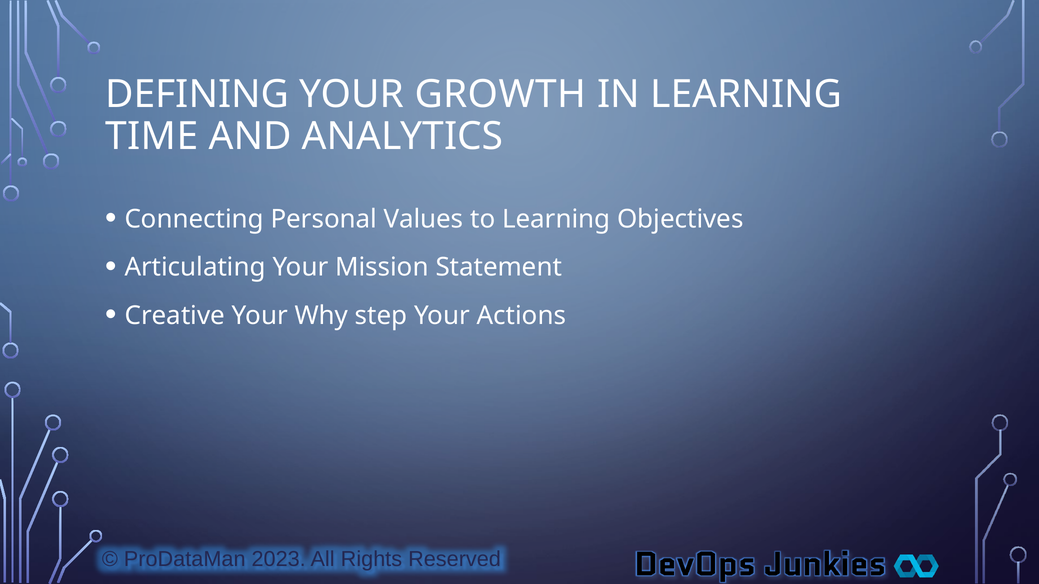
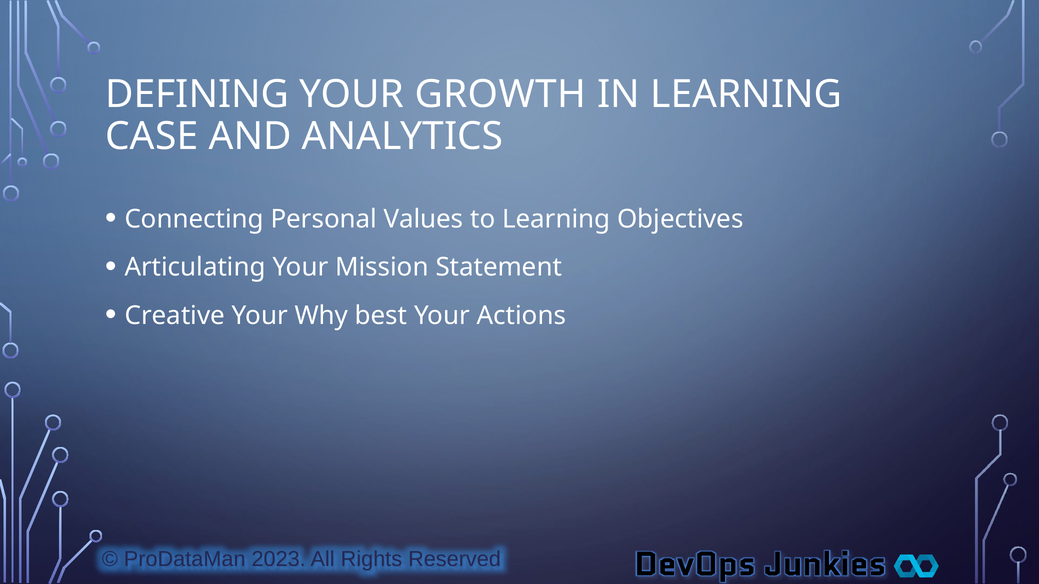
TIME: TIME -> CASE
step: step -> best
